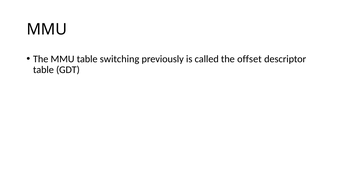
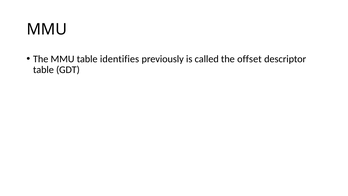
switching: switching -> identifies
